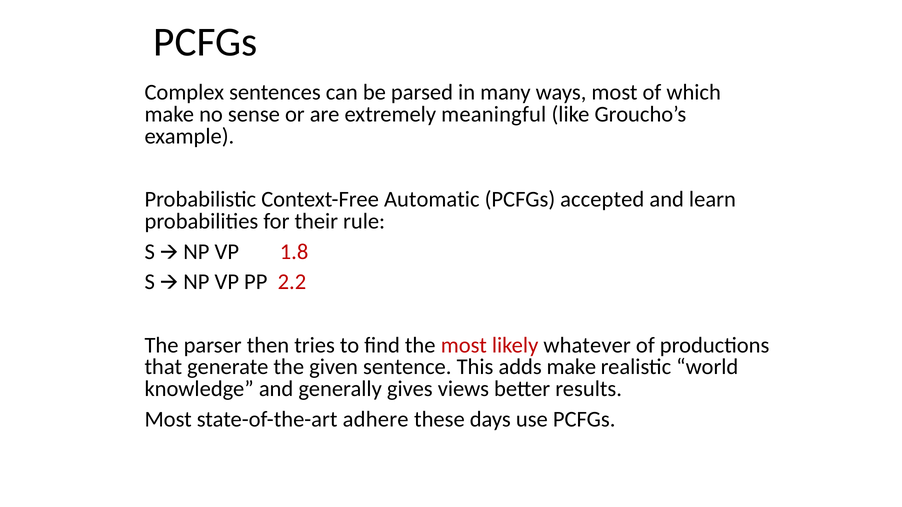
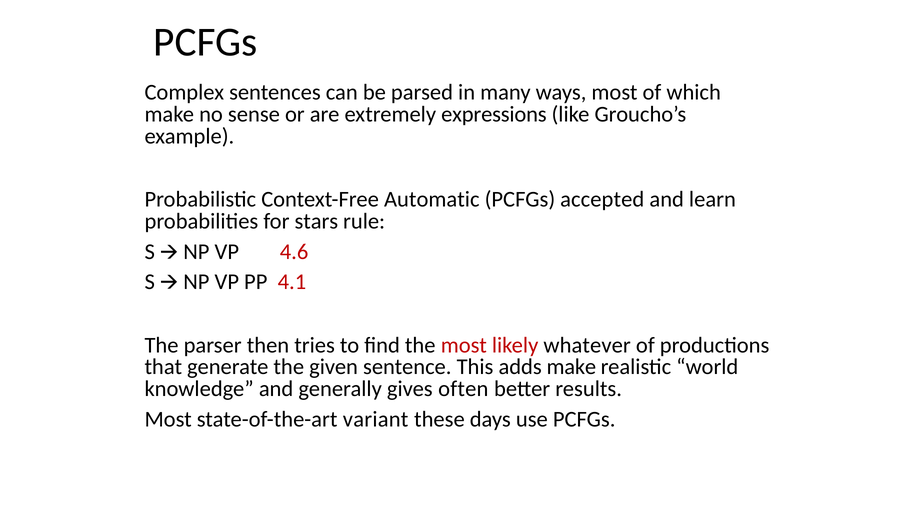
meaningful: meaningful -> expressions
their: their -> stars
1.8: 1.8 -> 4.6
2.2: 2.2 -> 4.1
views: views -> often
adhere: adhere -> variant
